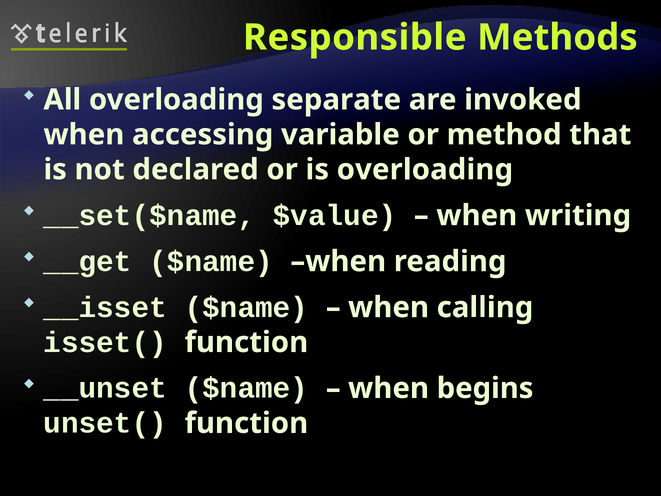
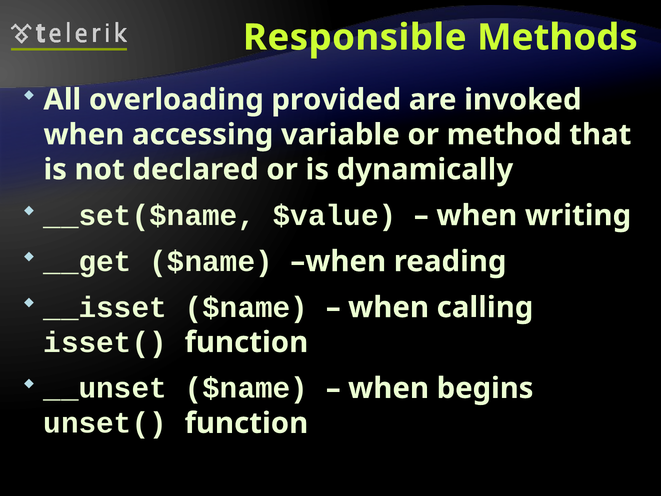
separate: separate -> provided
is overloading: overloading -> dynamically
